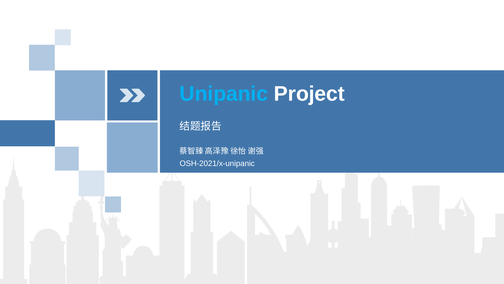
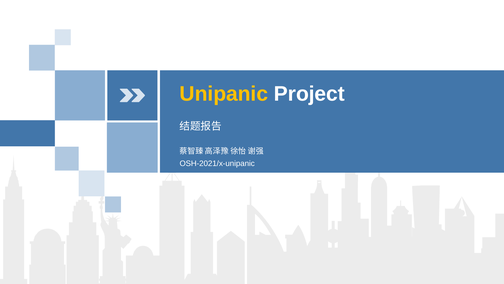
Unipanic colour: light blue -> yellow
